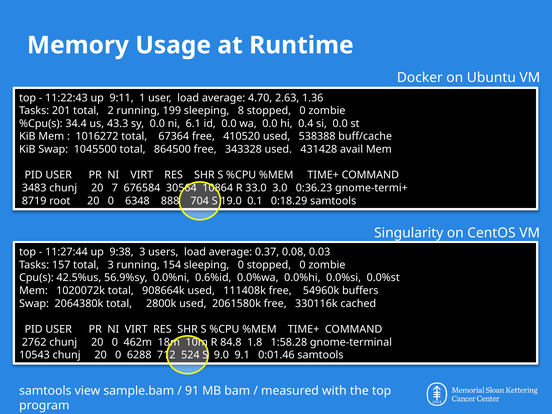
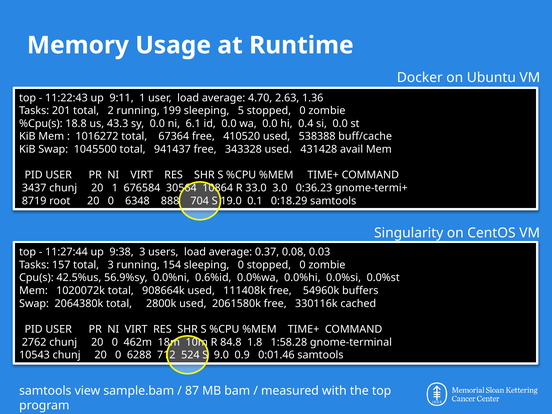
8: 8 -> 5
34.4: 34.4 -> 18.8
864500: 864500 -> 941437
3483: 3483 -> 3437
20 7: 7 -> 1
9.1: 9.1 -> 0.9
91: 91 -> 87
